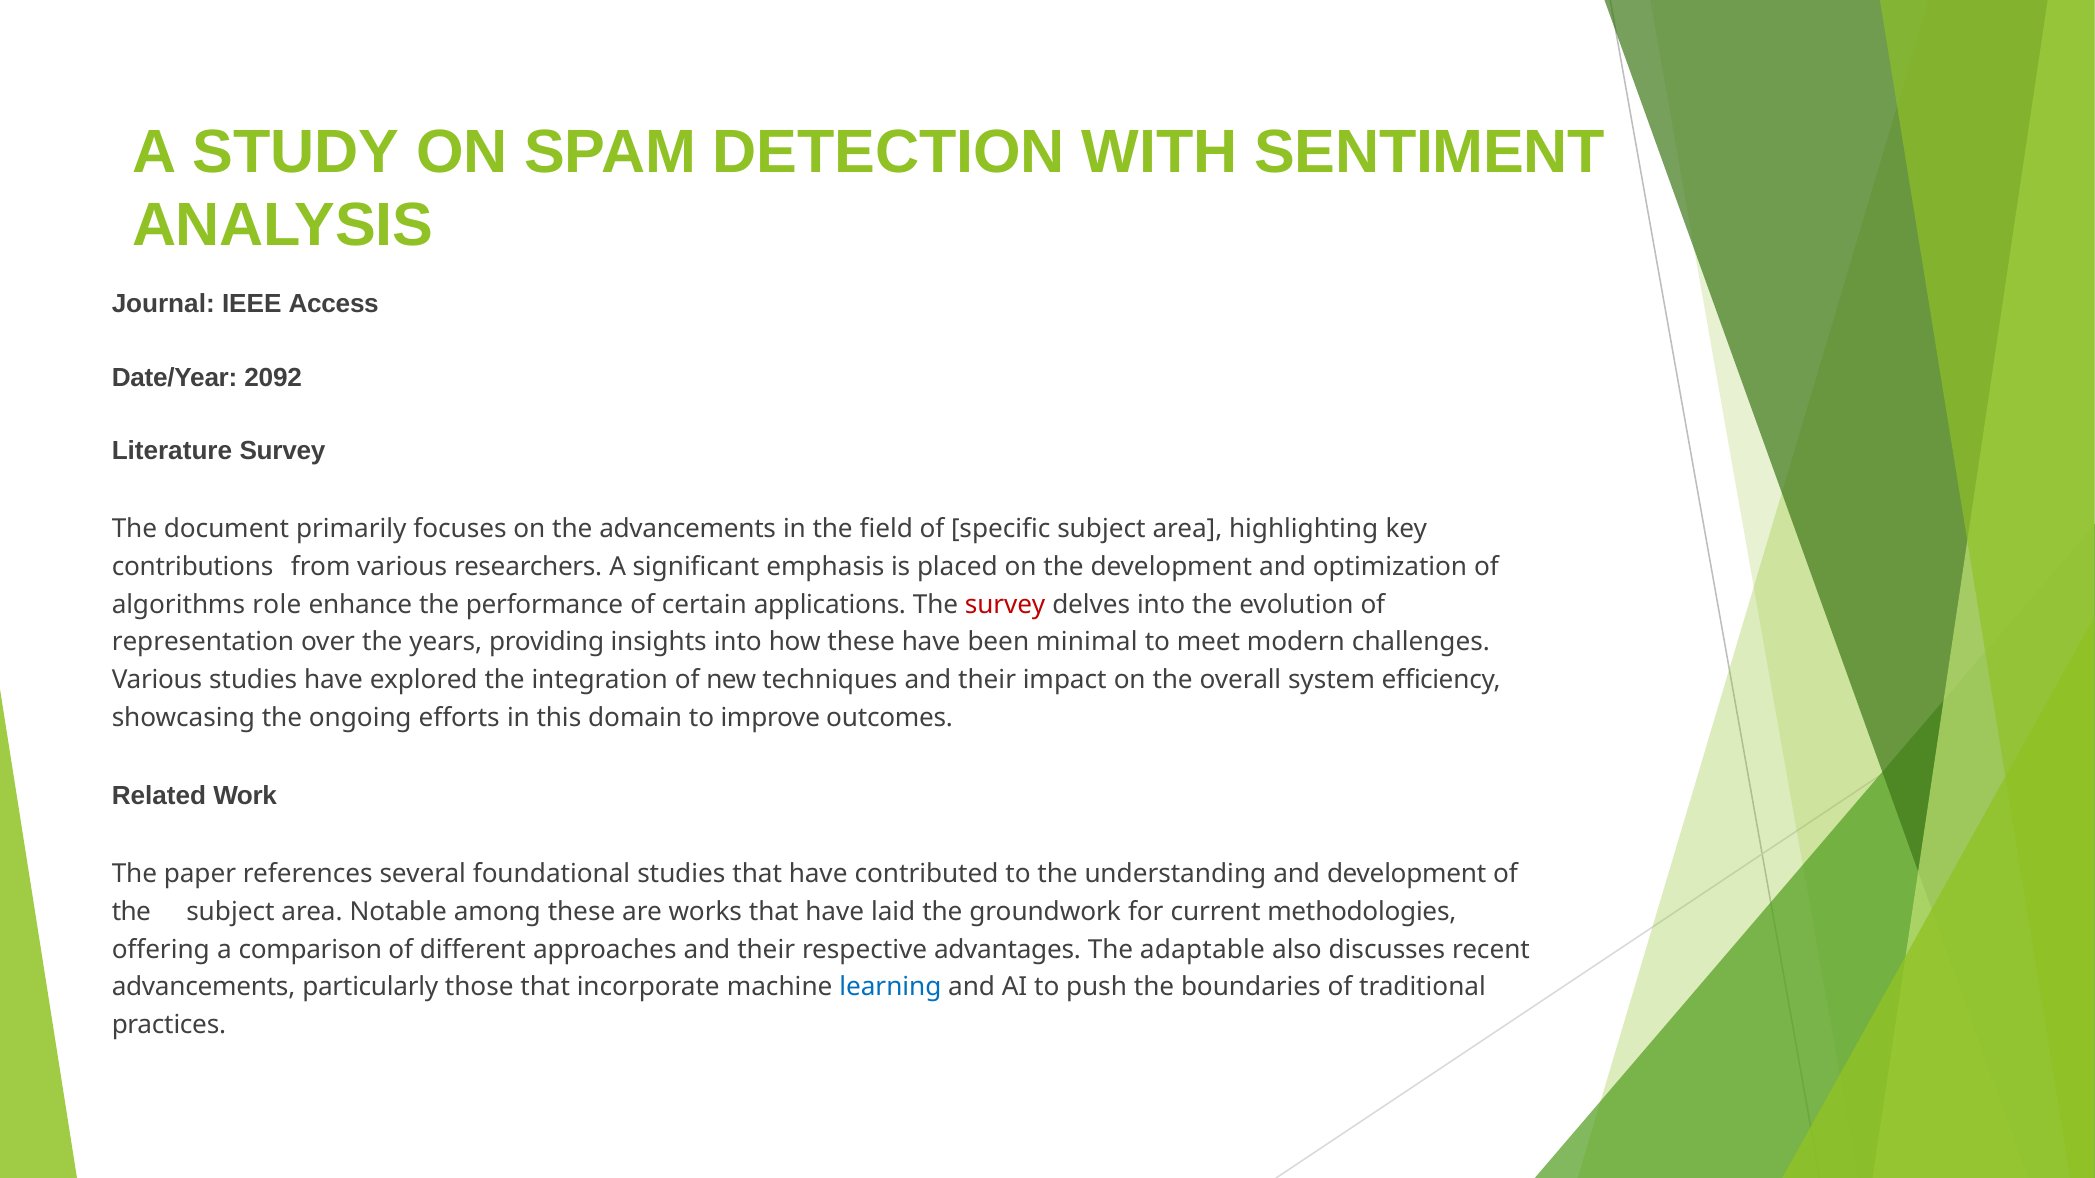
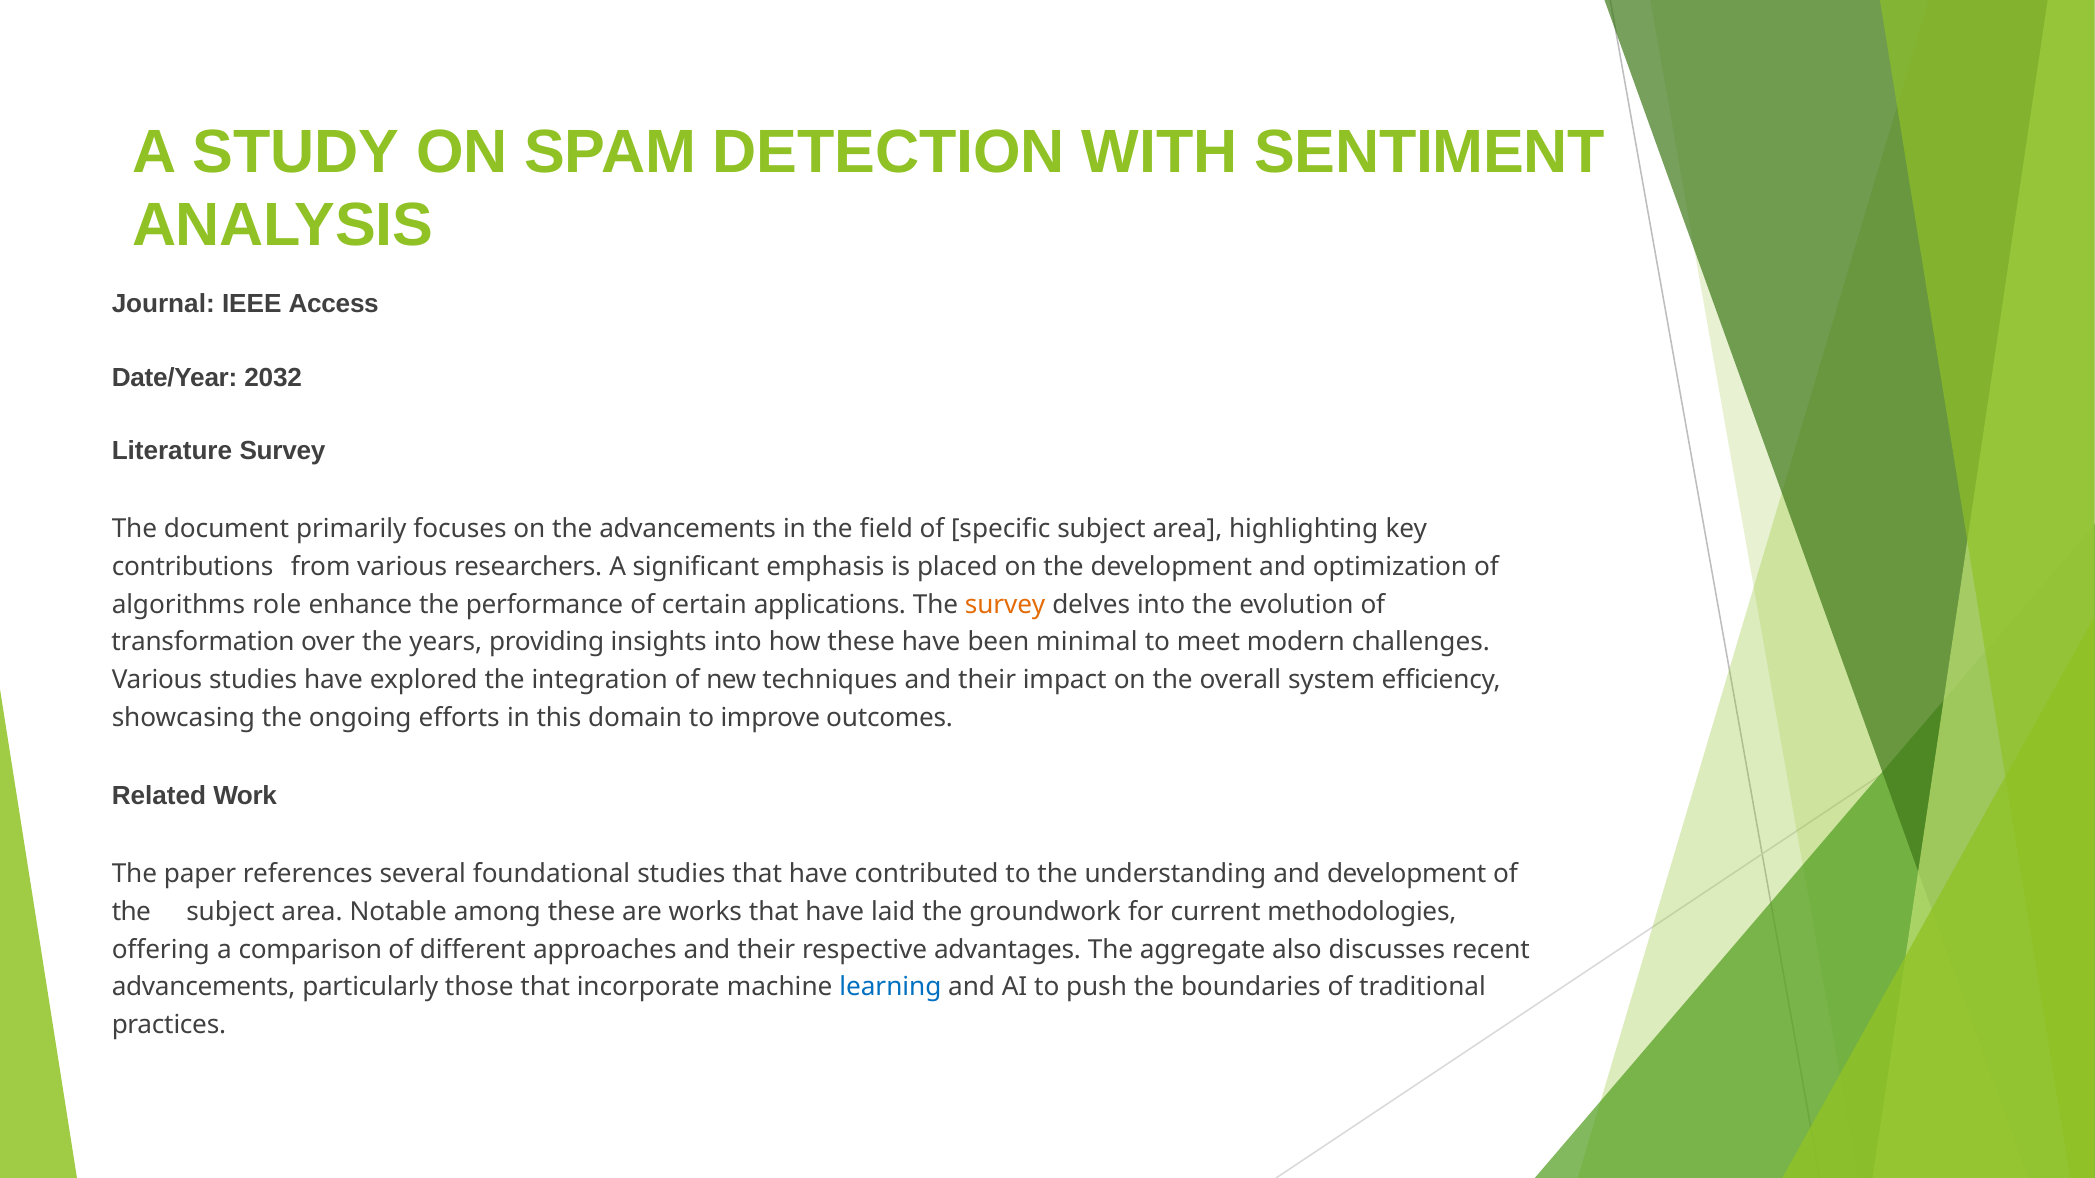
2092: 2092 -> 2032
survey at (1005, 605) colour: red -> orange
representation: representation -> transformation
adaptable: adaptable -> aggregate
